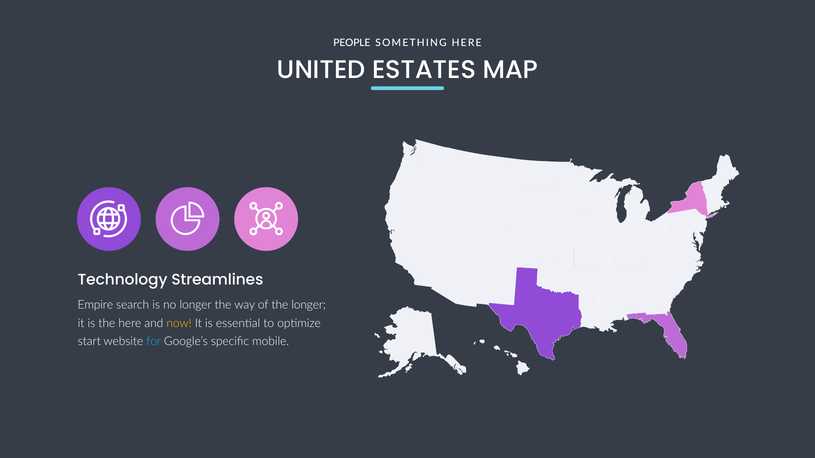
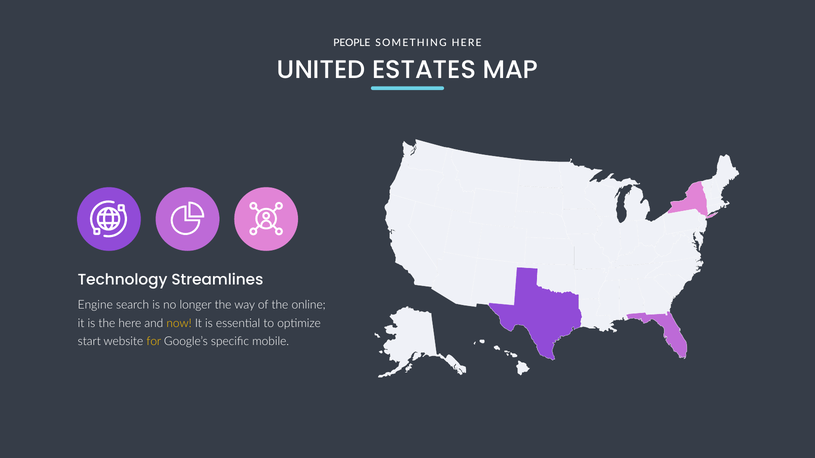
Empire: Empire -> Engine
the longer: longer -> online
for colour: light blue -> yellow
